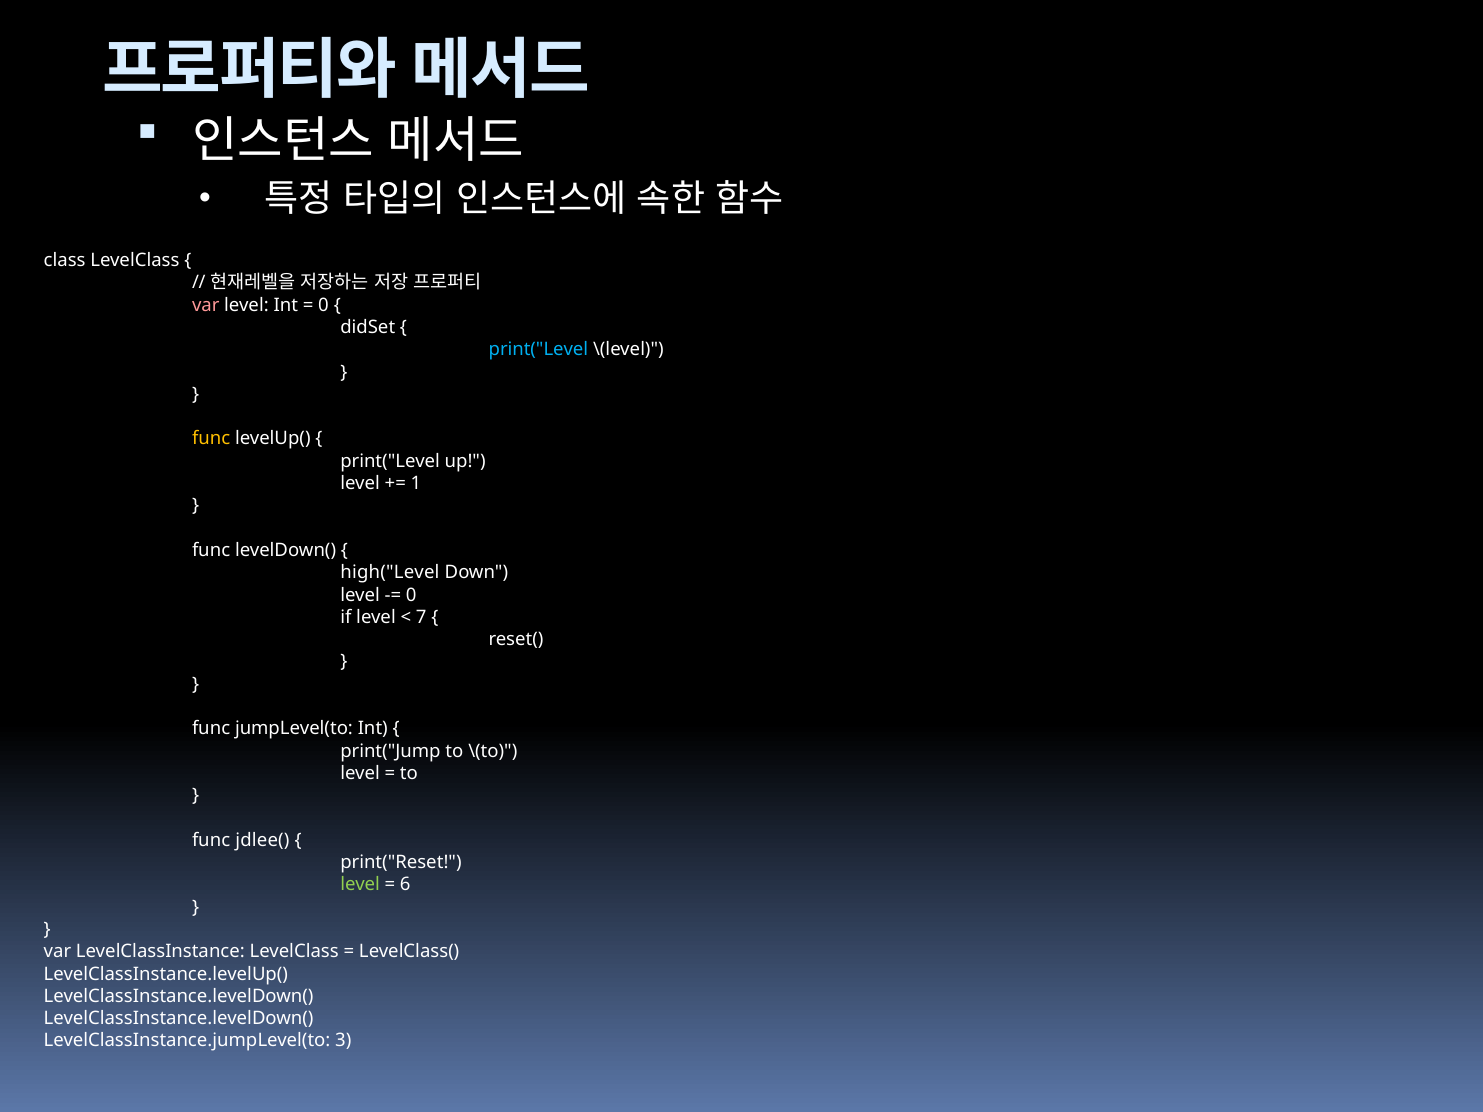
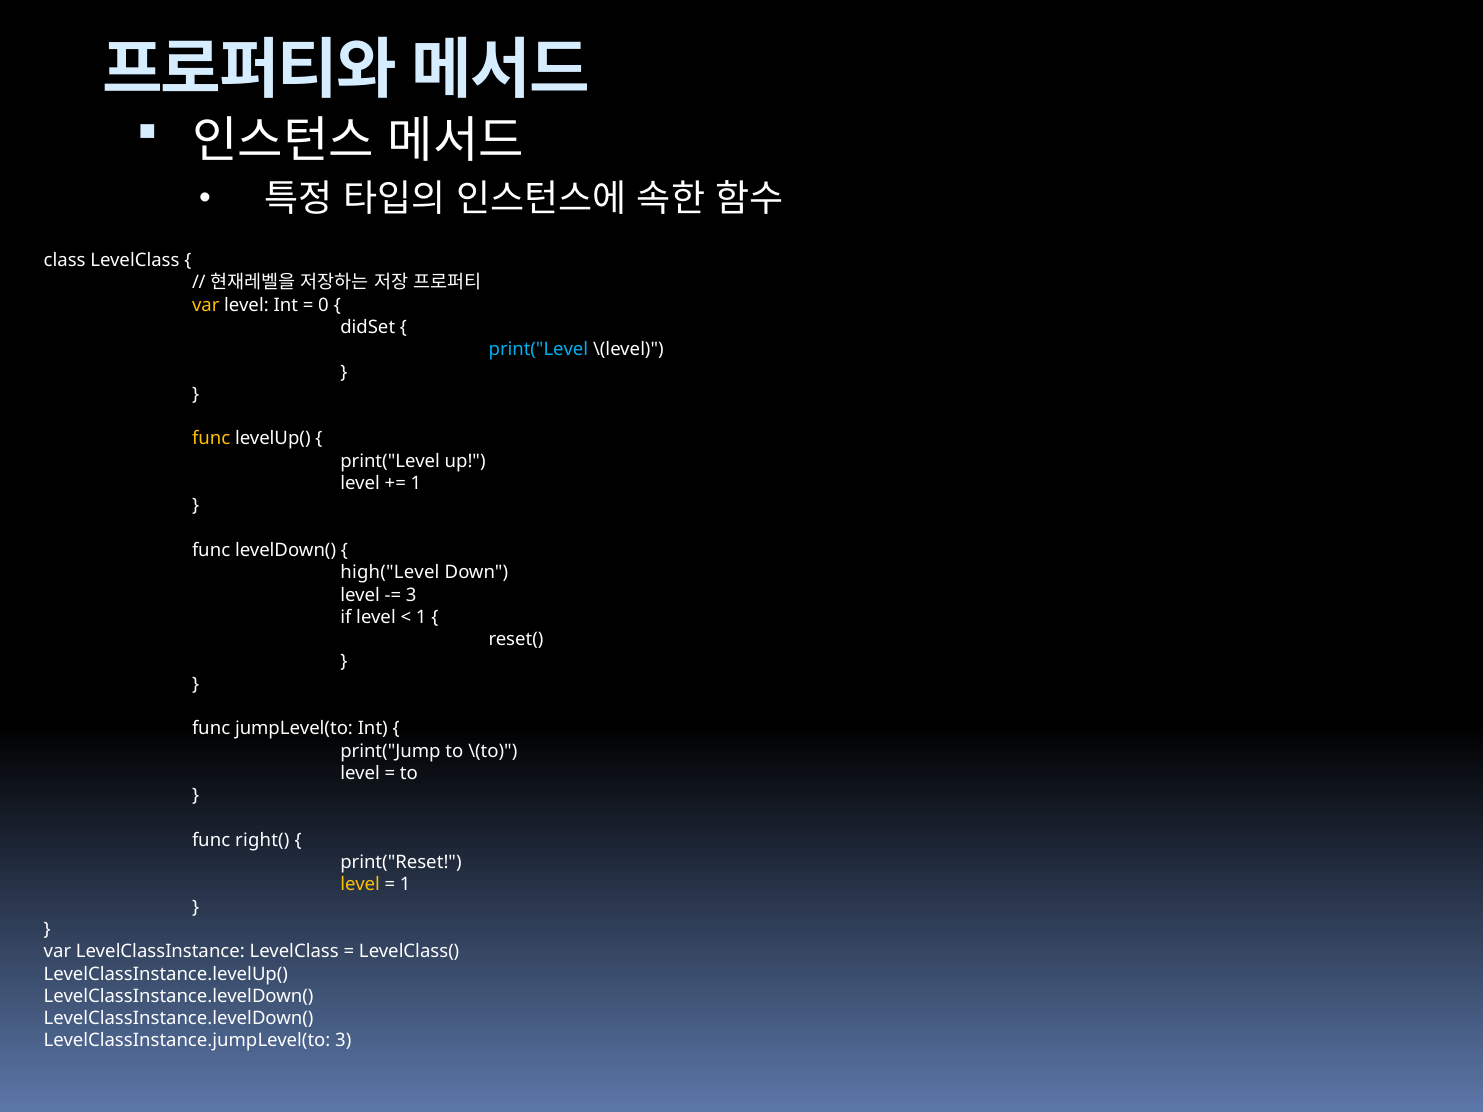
var at (206, 305) colour: pink -> yellow
0 at (411, 595): 0 -> 3
7 at (421, 617): 7 -> 1
jdlee(: jdlee( -> right(
level at (360, 885) colour: light green -> yellow
6 at (405, 885): 6 -> 1
